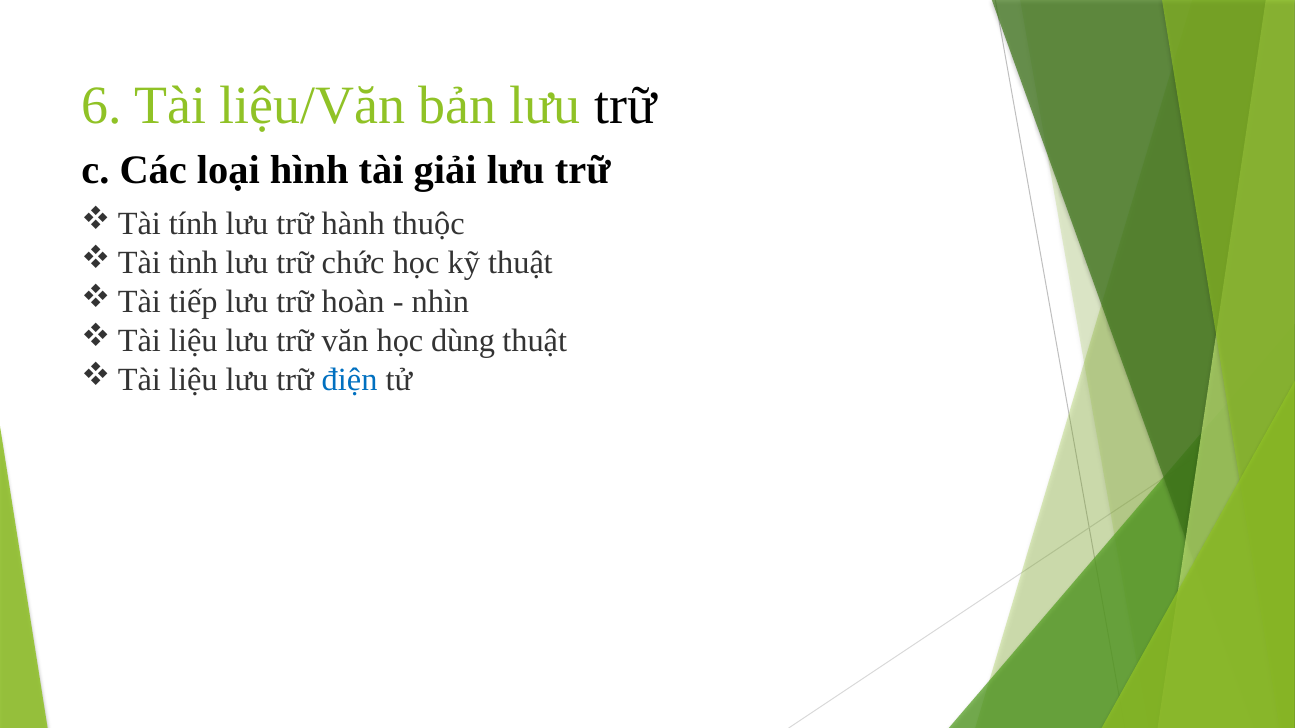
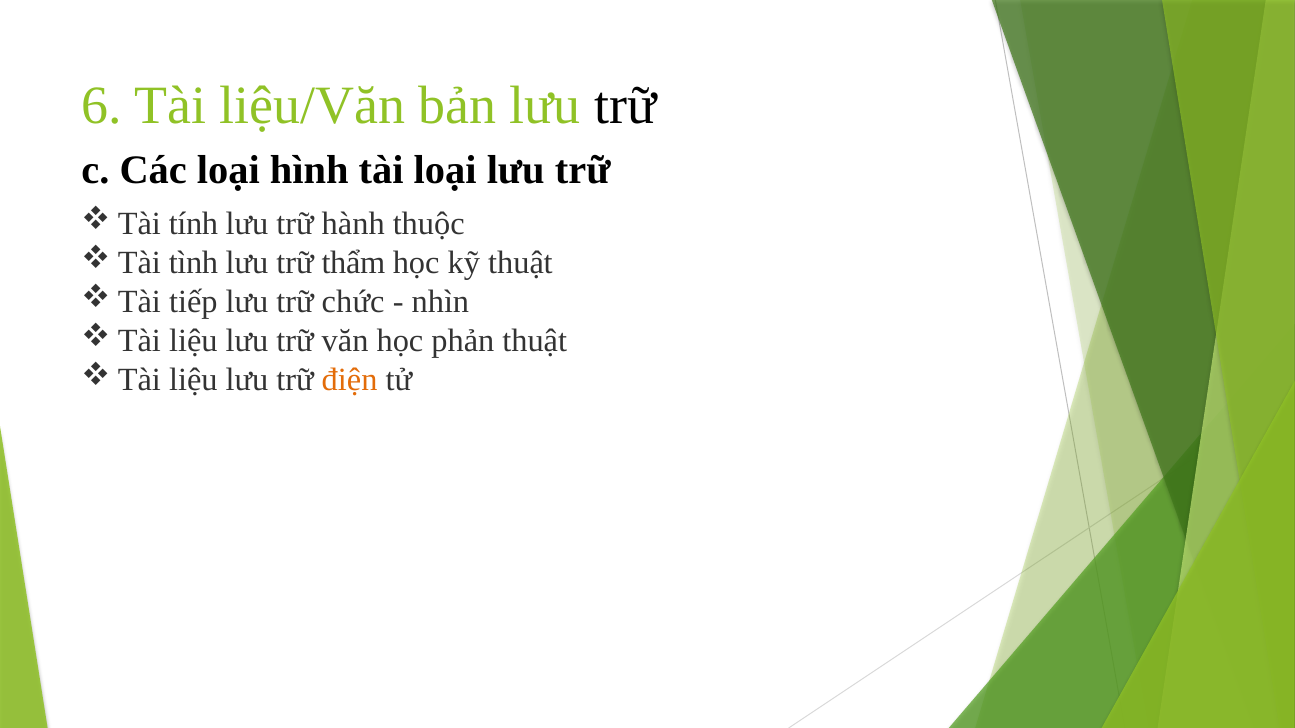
tài giải: giải -> loại
chức: chức -> thẩm
hoàn: hoàn -> chức
dùng: dùng -> phản
điện colour: blue -> orange
